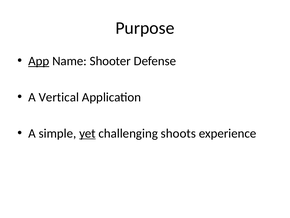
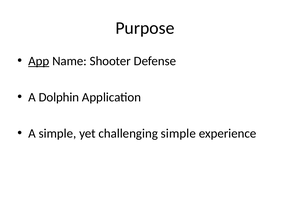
Vertical: Vertical -> Dolphin
yet underline: present -> none
challenging shoots: shoots -> simple
